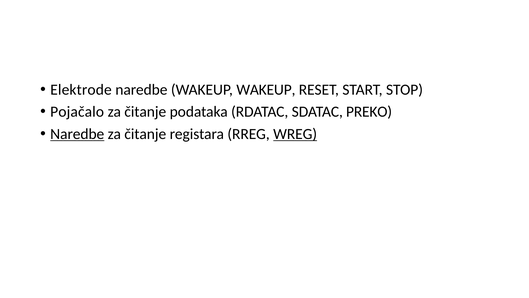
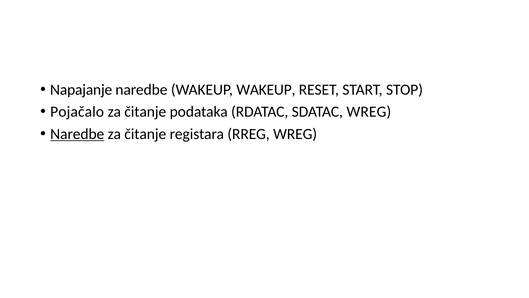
Elektrode: Elektrode -> Napajanje
SDATAC PREKO: PREKO -> WREG
WREG at (295, 134) underline: present -> none
